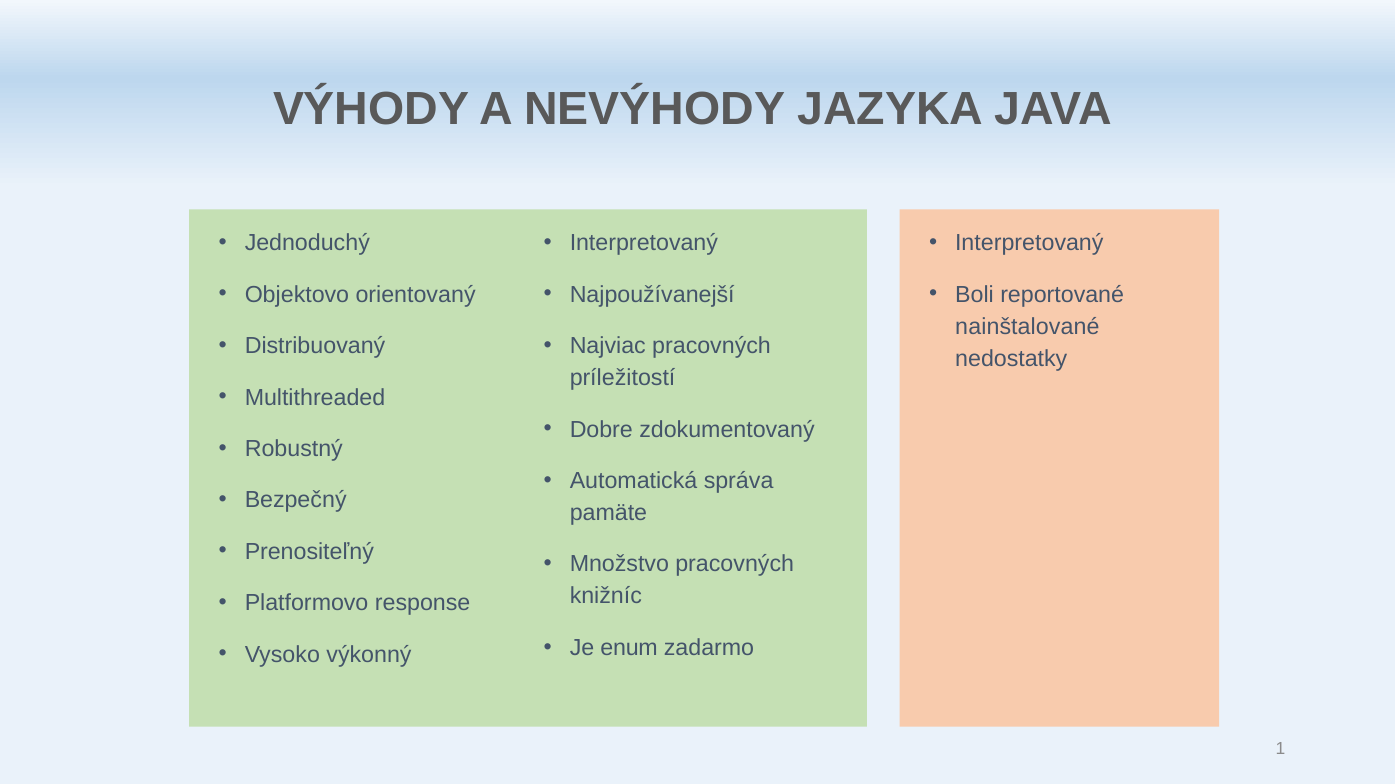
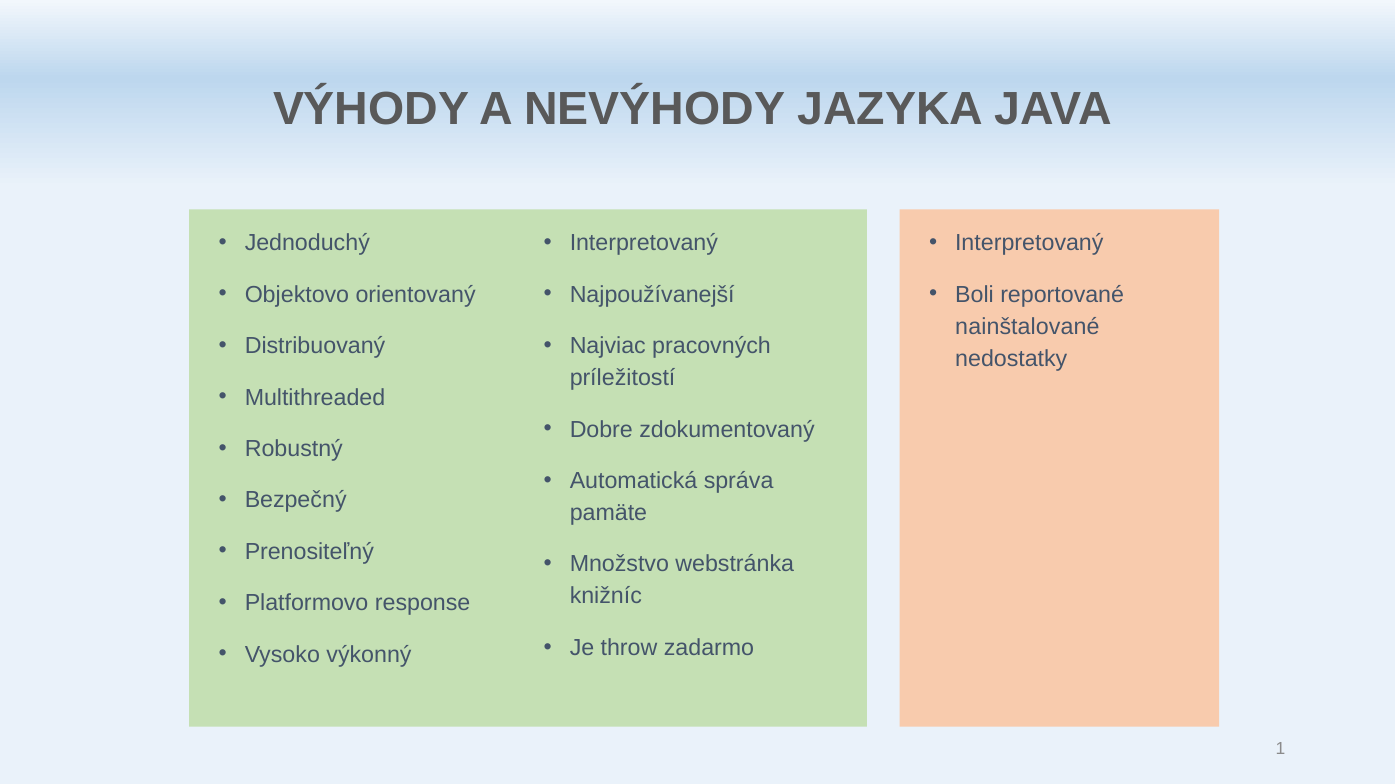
Množstvo pracovných: pracovných -> webstránka
enum: enum -> throw
